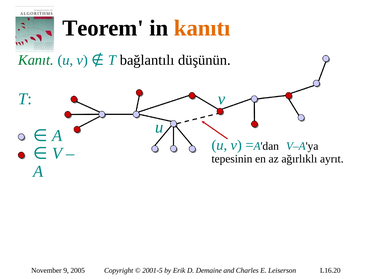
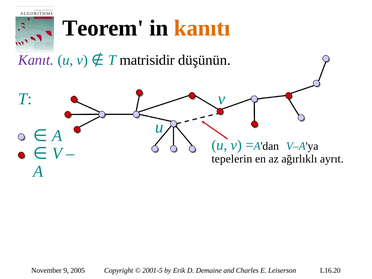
Kanıt colour: green -> purple
bağlantılı: bağlantılı -> matrisidir
tepesinin: tepesinin -> tepelerin
